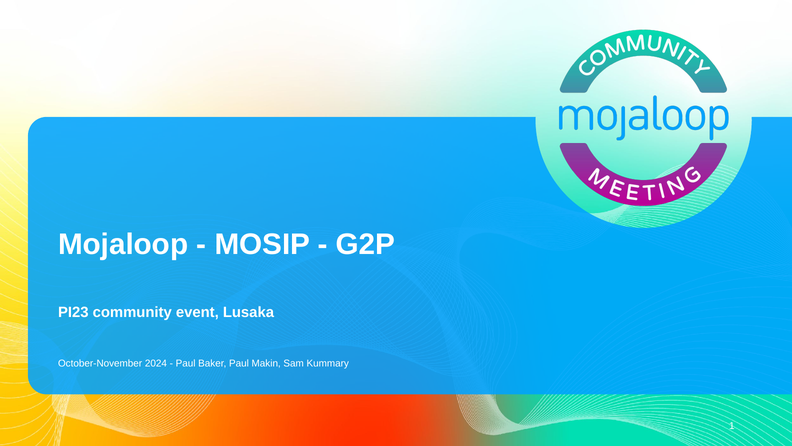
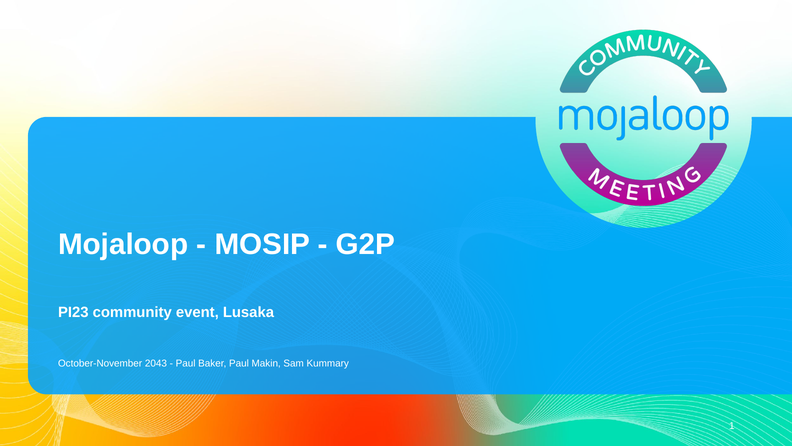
2024: 2024 -> 2043
